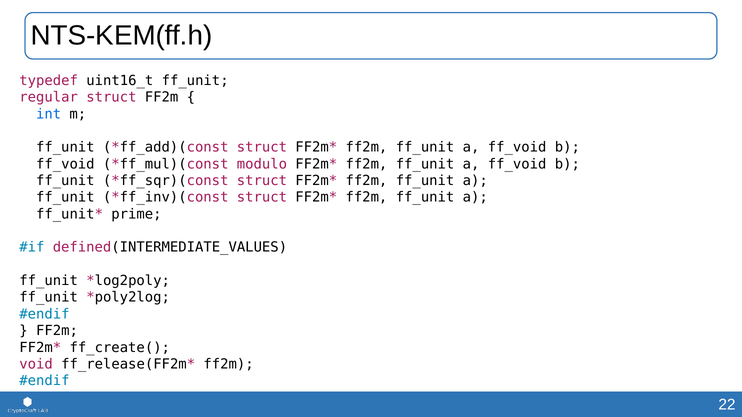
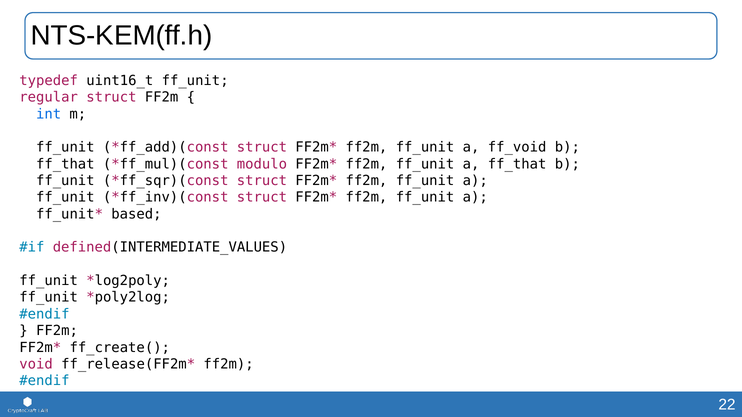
ff_void at (65, 164): ff_void -> ff_that
ff_void at (517, 164): ff_void -> ff_that
prime: prime -> based
